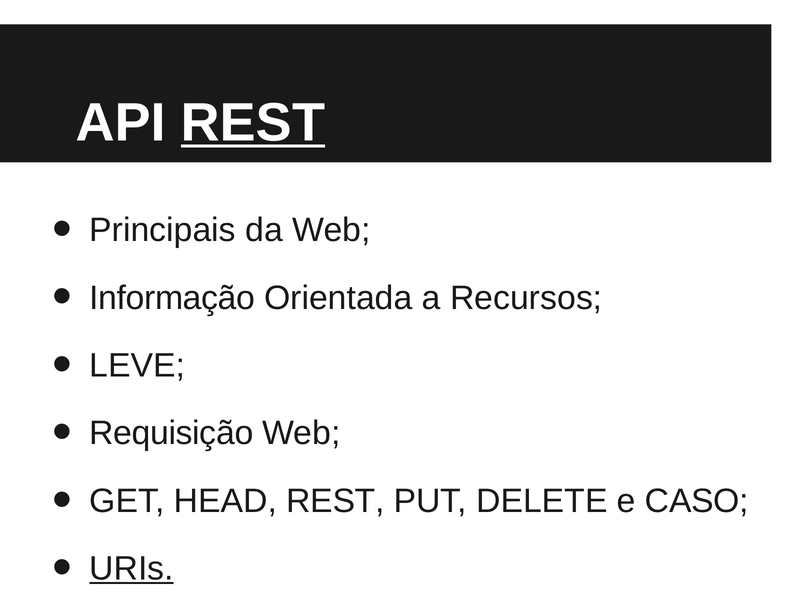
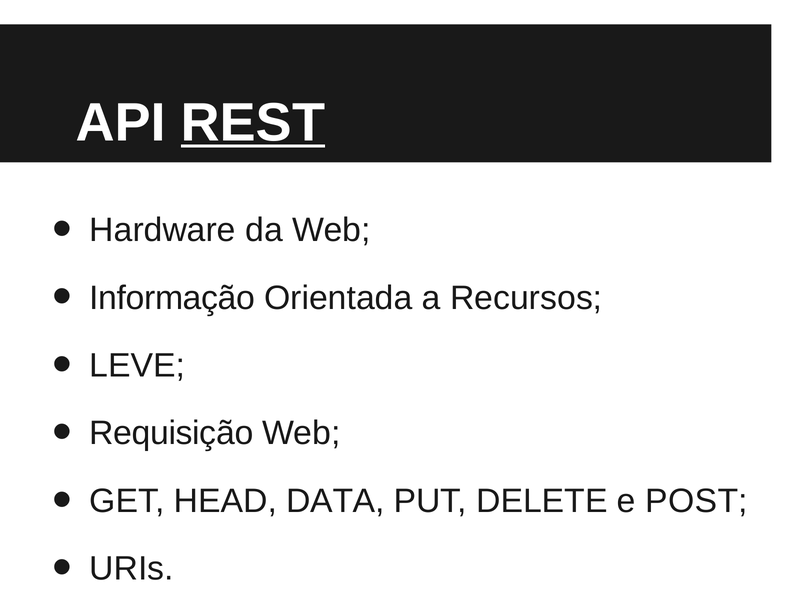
Principais: Principais -> Hardware
HEAD REST: REST -> DATA
CASO: CASO -> POST
URIs underline: present -> none
